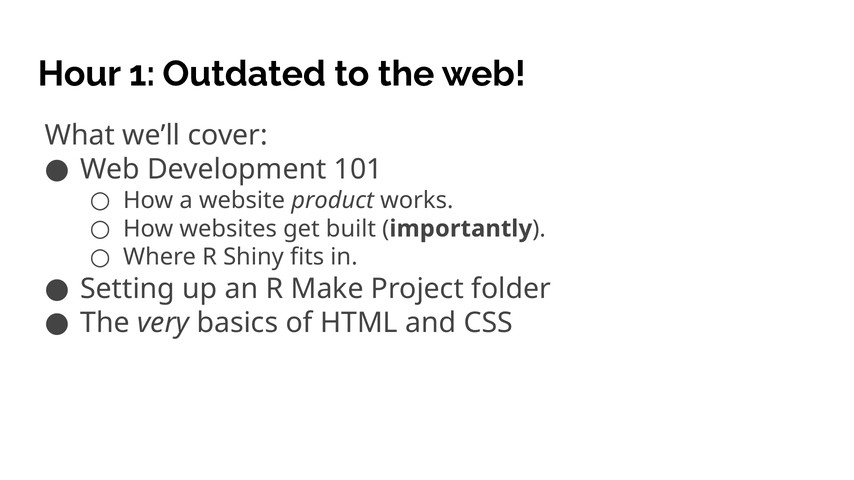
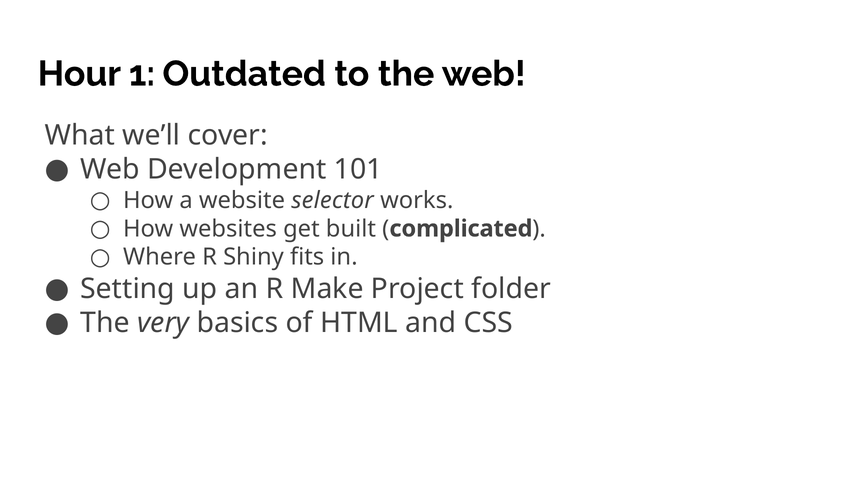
product: product -> selector
importantly: importantly -> complicated
